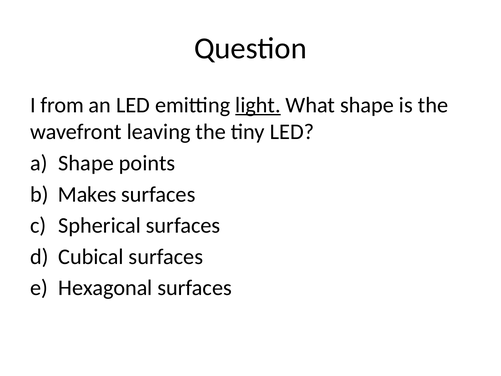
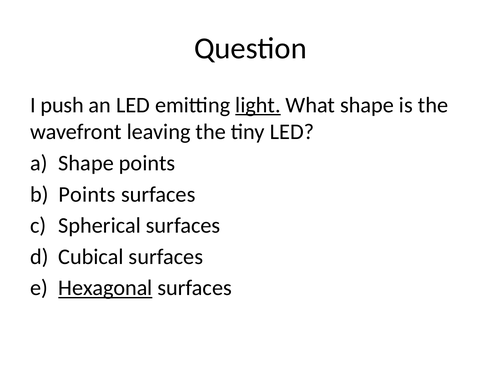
from: from -> push
Makes at (87, 194): Makes -> Points
Hexagonal underline: none -> present
